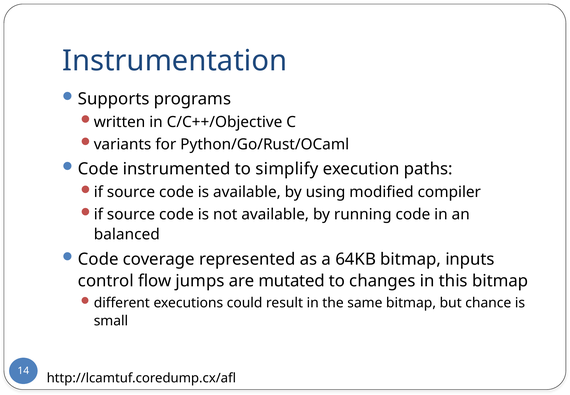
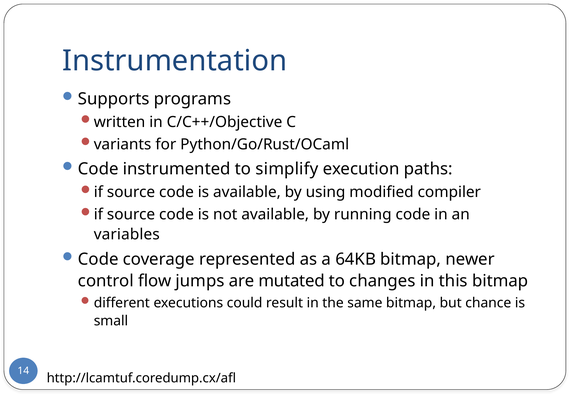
balanced: balanced -> variables
inputs: inputs -> newer
